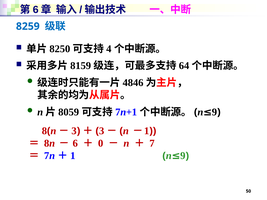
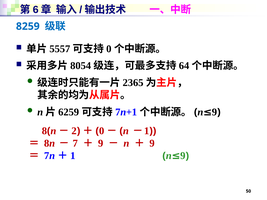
8250: 8250 -> 5557
4 at (109, 49): 4 -> 0
8159: 8159 -> 8054
4846: 4846 -> 2365
8059: 8059 -> 6259
3 at (74, 131): 3 -> 2
3 at (102, 131): 3 -> 0
6 at (75, 143): 6 -> 7
0 at (101, 143): 0 -> 9
7 at (152, 143): 7 -> 9
